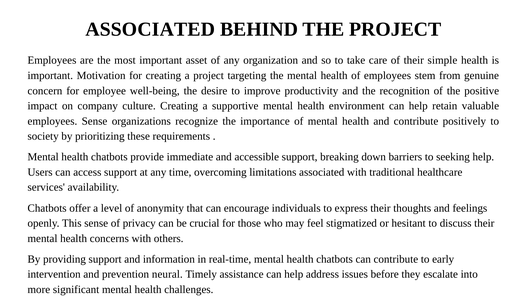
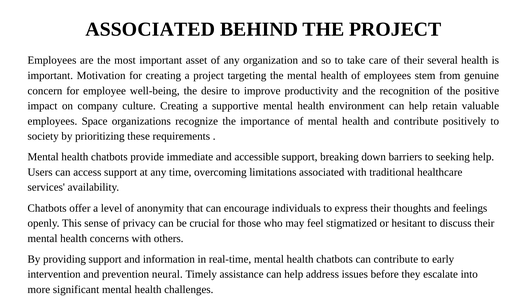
simple: simple -> several
employees Sense: Sense -> Space
